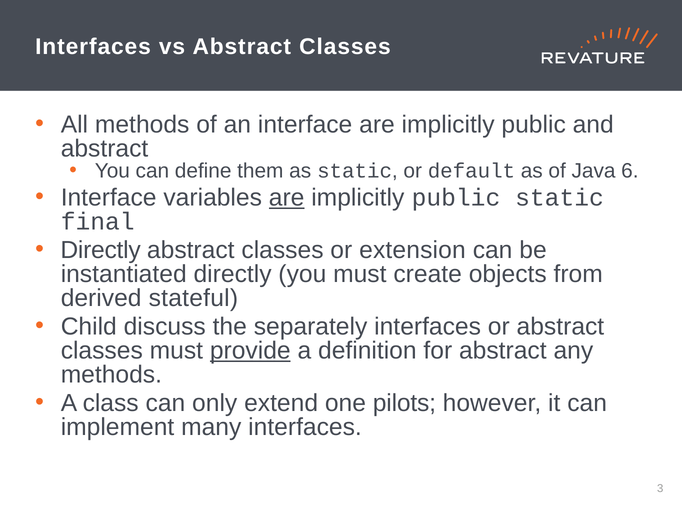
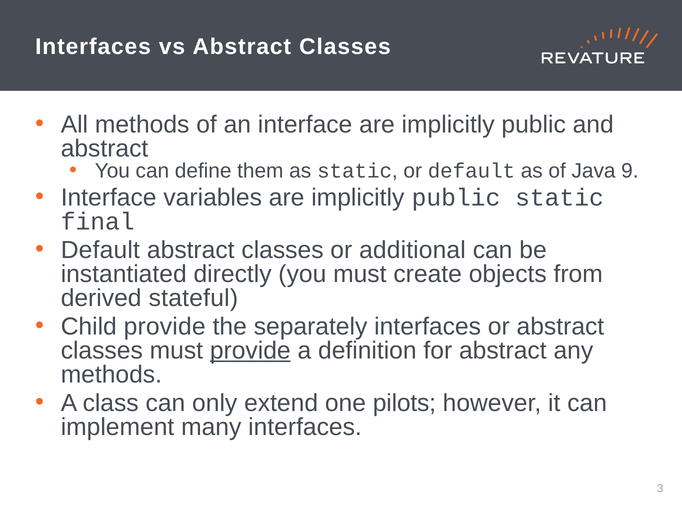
6: 6 -> 9
are at (287, 198) underline: present -> none
Directly at (101, 250): Directly -> Default
extension: extension -> additional
Child discuss: discuss -> provide
